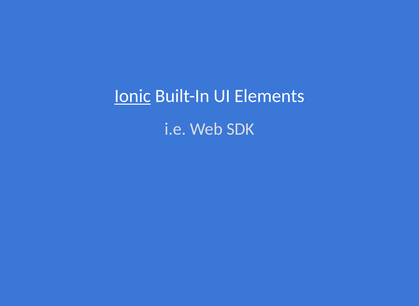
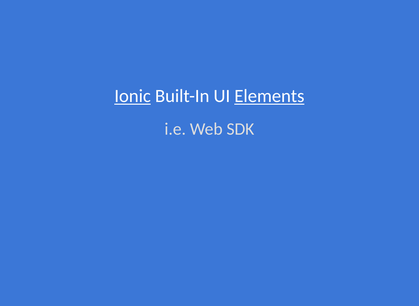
Elements underline: none -> present
